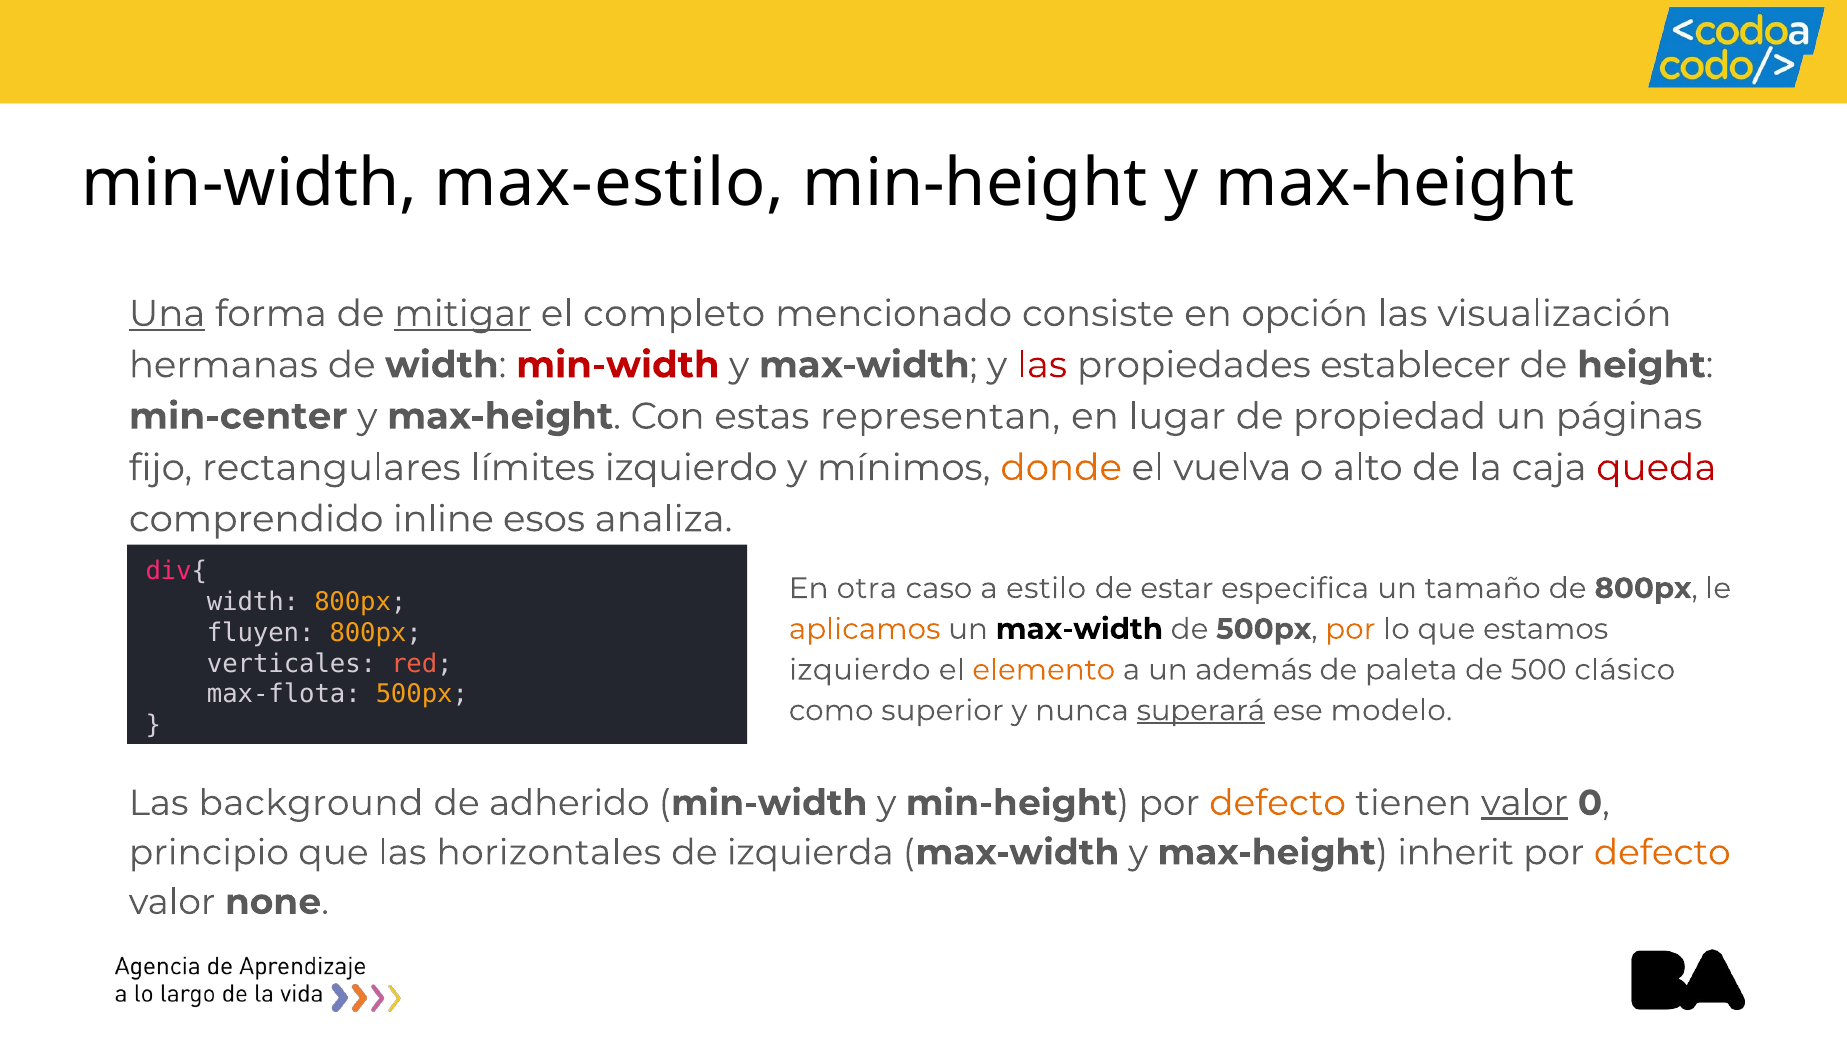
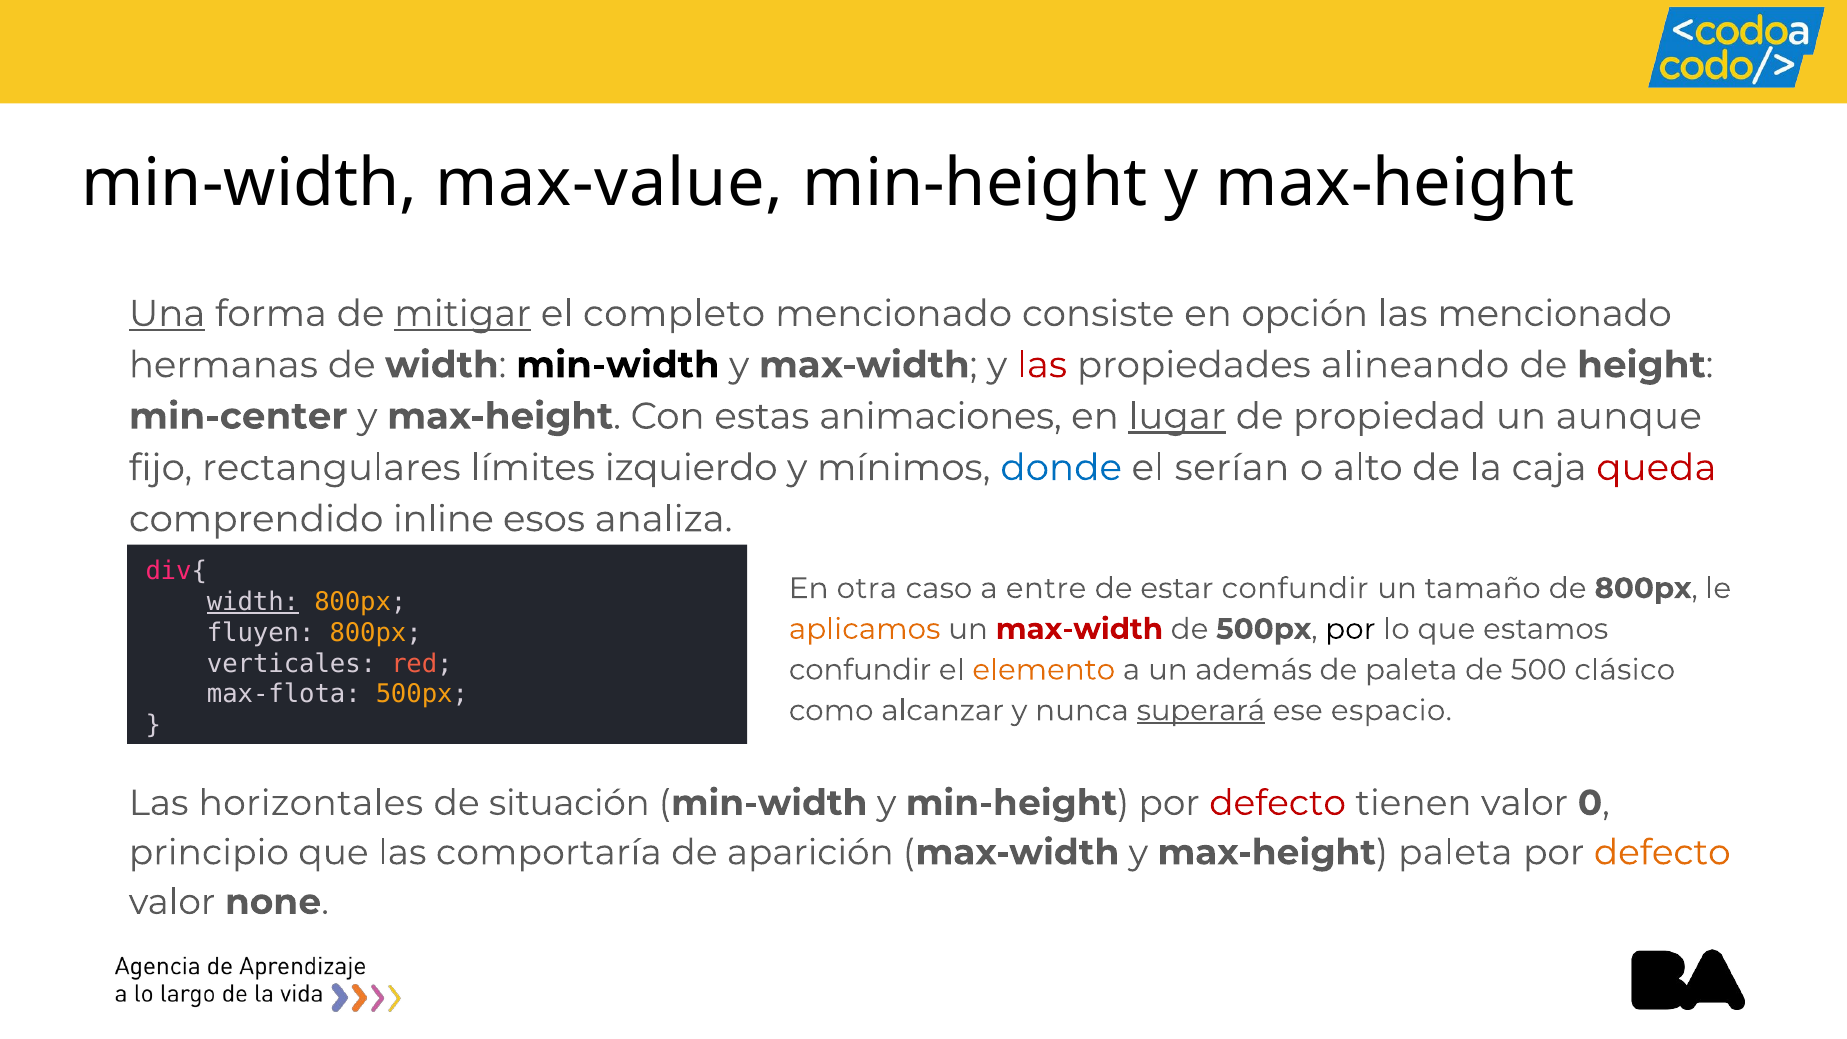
max-estilo: max-estilo -> max-value
las visualización: visualización -> mencionado
min-width at (618, 365) colour: red -> black
establecer: establecer -> alineando
representan: representan -> animaciones
lugar underline: none -> present
páginas: páginas -> aunque
donde colour: orange -> blue
vuelva: vuelva -> serían
estilo: estilo -> entre
estar especifica: especifica -> confundir
width at (253, 602) underline: none -> present
max-width at (1079, 629) colour: black -> red
por at (1350, 629) colour: orange -> black
izquierdo at (860, 670): izquierdo -> confundir
superior: superior -> alcanzar
modelo: modelo -> espacio
background: background -> horizontales
adherido: adherido -> situación
defecto at (1278, 803) colour: orange -> red
valor at (1524, 803) underline: present -> none
horizontales: horizontales -> comportaría
izquierda: izquierda -> aparición
max-height inherit: inherit -> paleta
